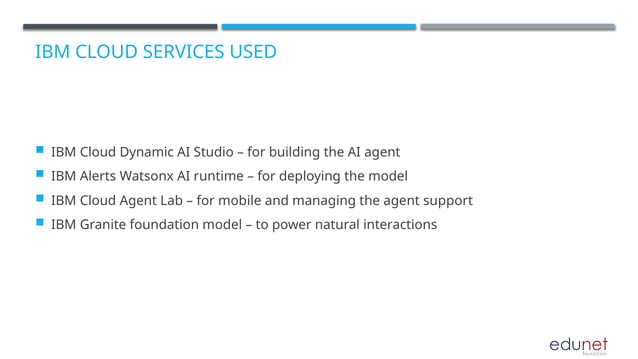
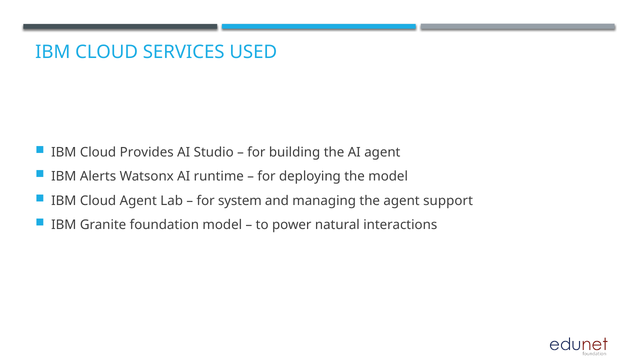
Dynamic: Dynamic -> Provides
mobile: mobile -> system
